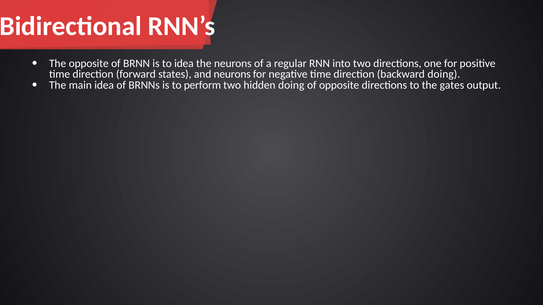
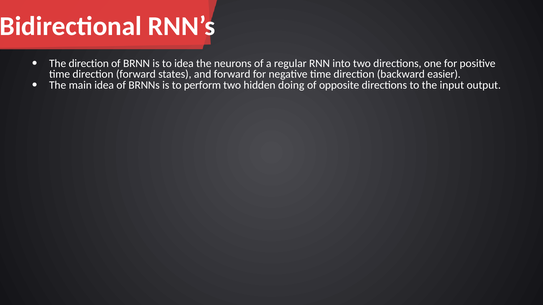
The opposite: opposite -> direction
and neurons: neurons -> forward
backward doing: doing -> easier
gates: gates -> input
